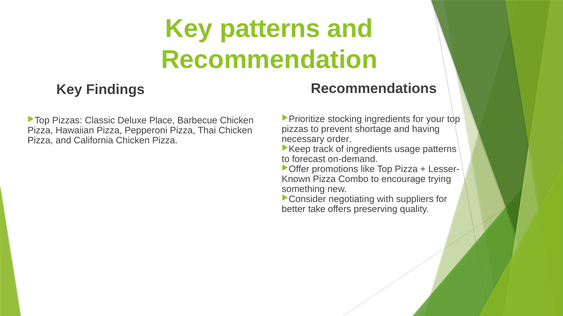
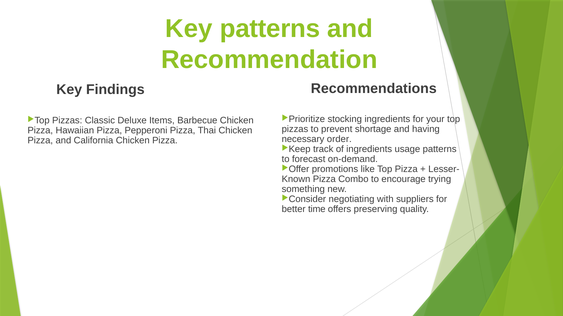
Place: Place -> Items
take: take -> time
